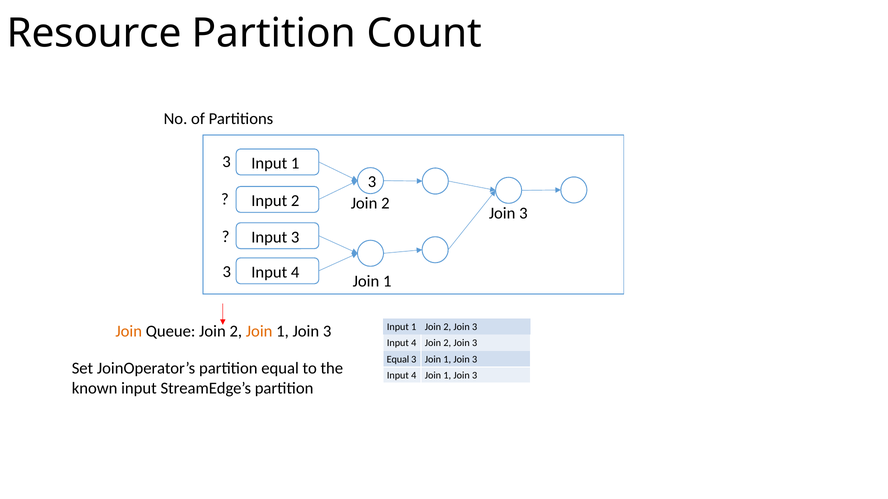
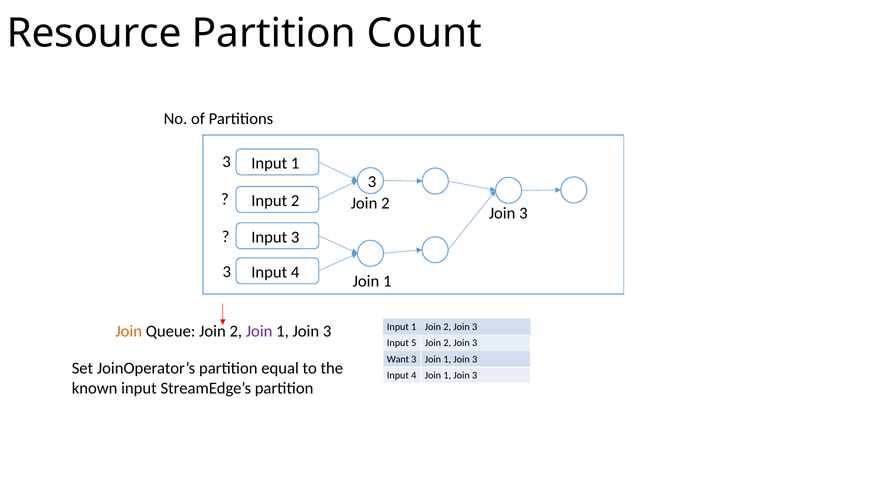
Join at (259, 331) colour: orange -> purple
4 at (414, 343): 4 -> 5
Equal at (398, 360): Equal -> Want
